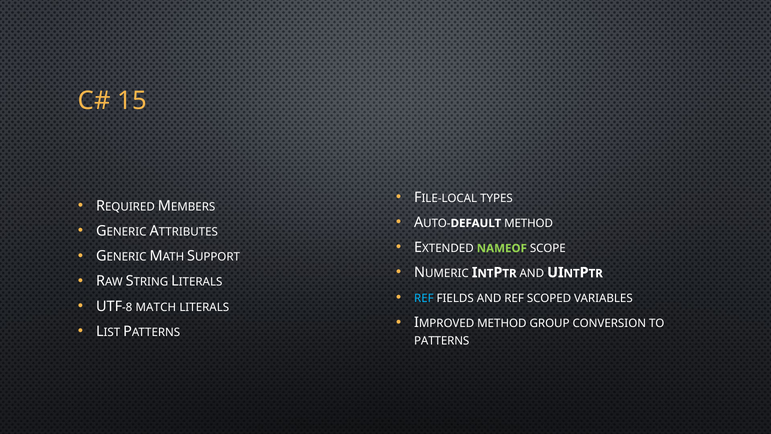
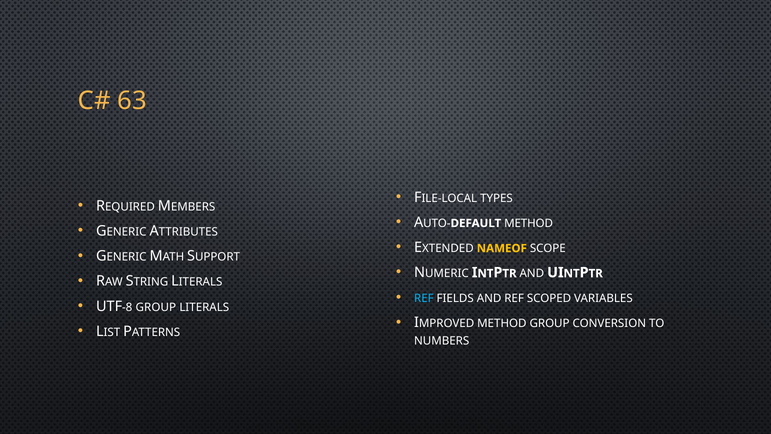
15: 15 -> 63
NAMEOF colour: light green -> yellow
MATCH at (156, 307): MATCH -> GROUP
PATTERNS: PATTERNS -> NUMBERS
